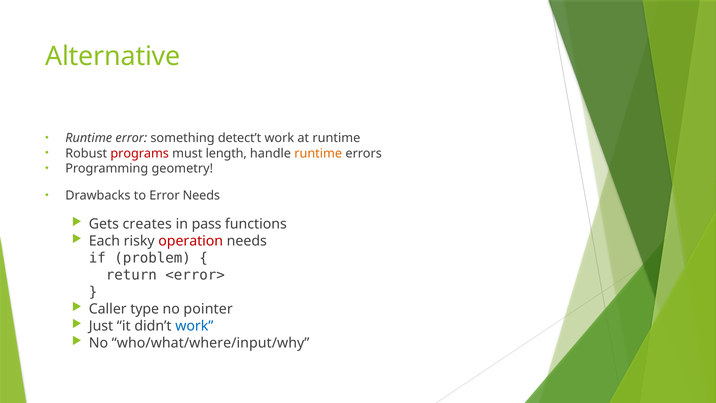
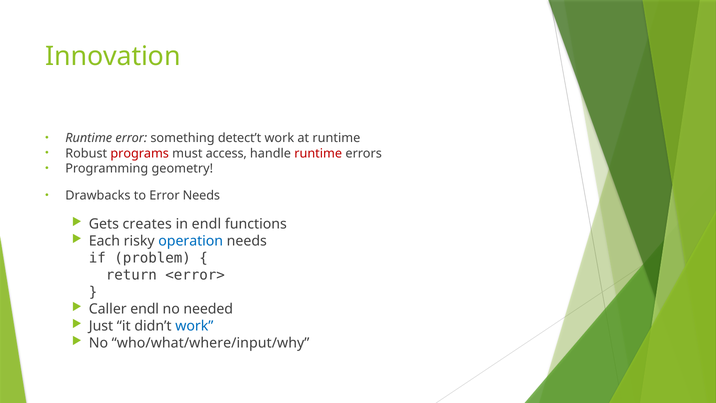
Alternative: Alternative -> Innovation
length: length -> access
runtime at (318, 153) colour: orange -> red
in pass: pass -> endl
operation colour: red -> blue
Caller type: type -> endl
pointer: pointer -> needed
